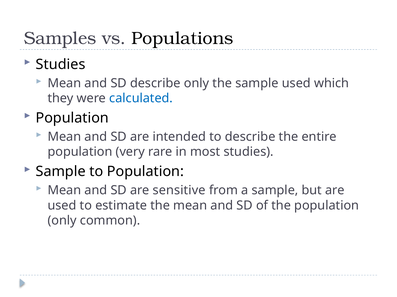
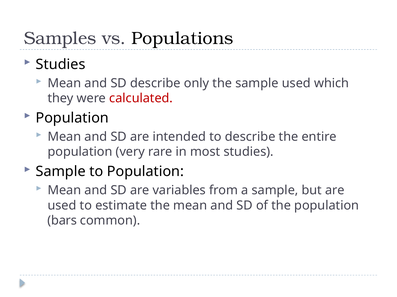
calculated colour: blue -> red
sensitive: sensitive -> variables
only at (62, 221): only -> bars
